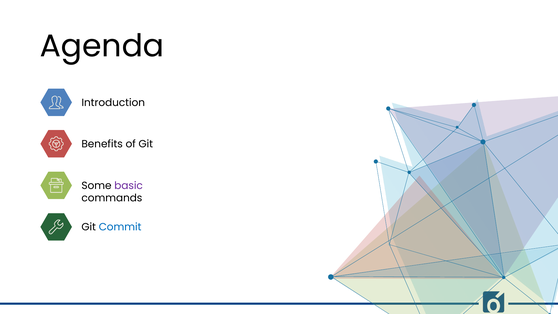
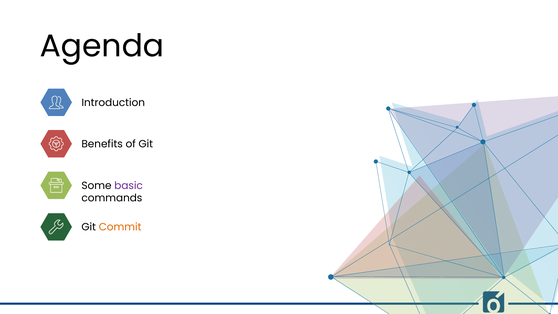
Commit colour: blue -> orange
